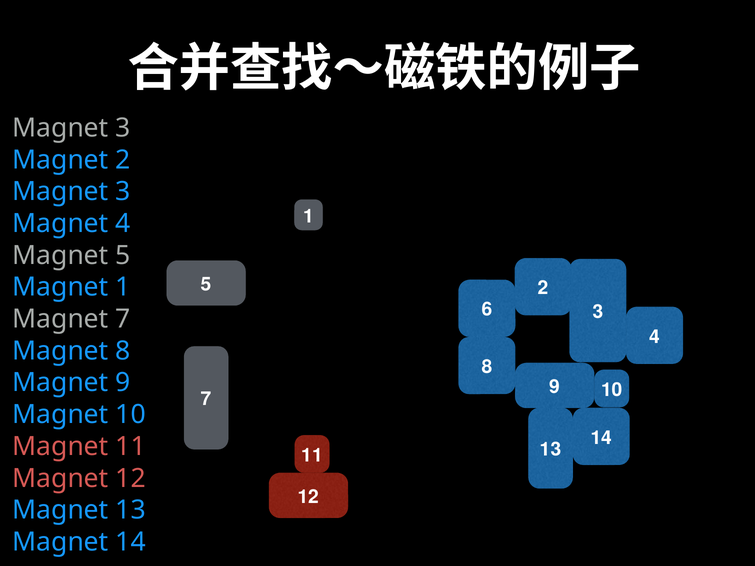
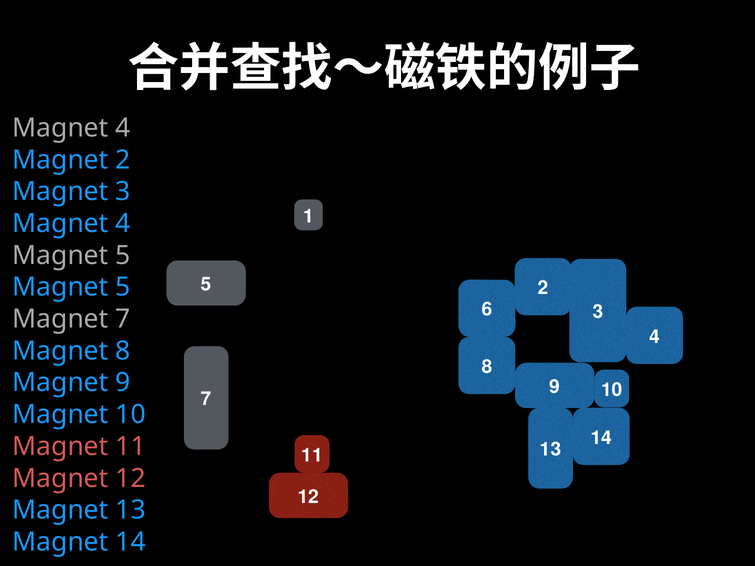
3 at (123, 128): 3 -> 4
1 at (123, 287): 1 -> 5
